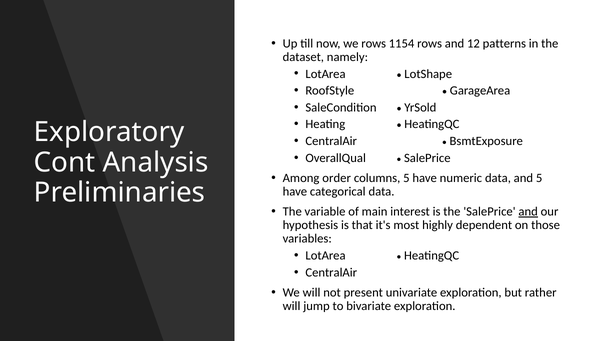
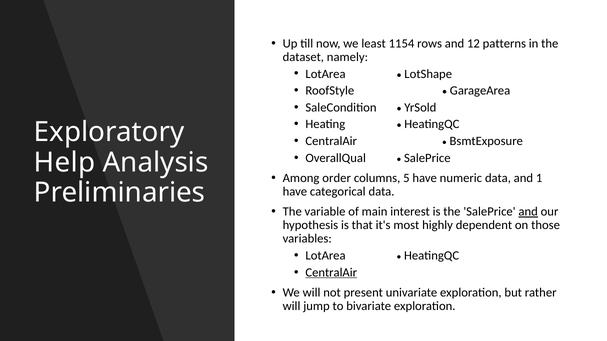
we rows: rows -> least
Cont: Cont -> Help
and 5: 5 -> 1
CentralAir at (331, 273) underline: none -> present
